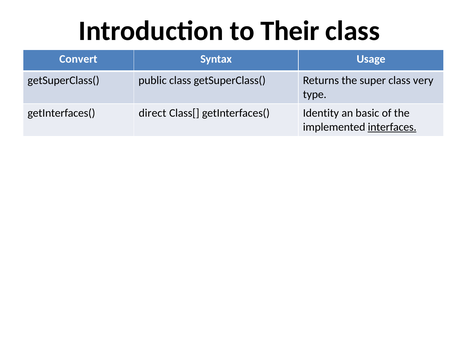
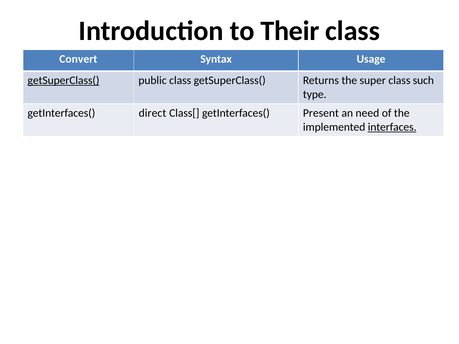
getSuperClass( at (63, 81) underline: none -> present
very: very -> such
Identity: Identity -> Present
basic: basic -> need
